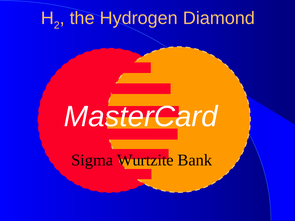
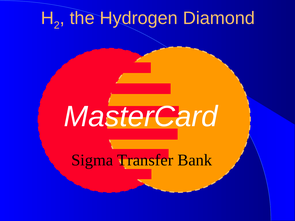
Wurtzite: Wurtzite -> Transfer
